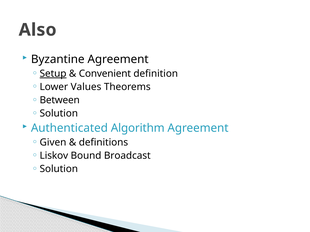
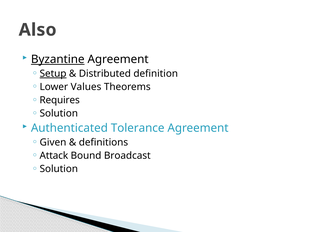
Byzantine underline: none -> present
Convenient: Convenient -> Distributed
Between: Between -> Requires
Algorithm: Algorithm -> Tolerance
Liskov: Liskov -> Attack
